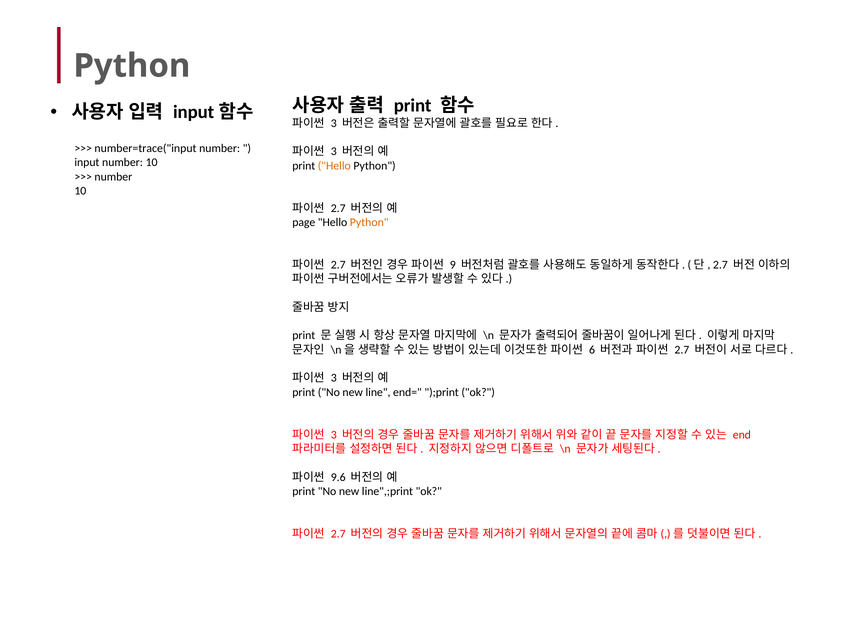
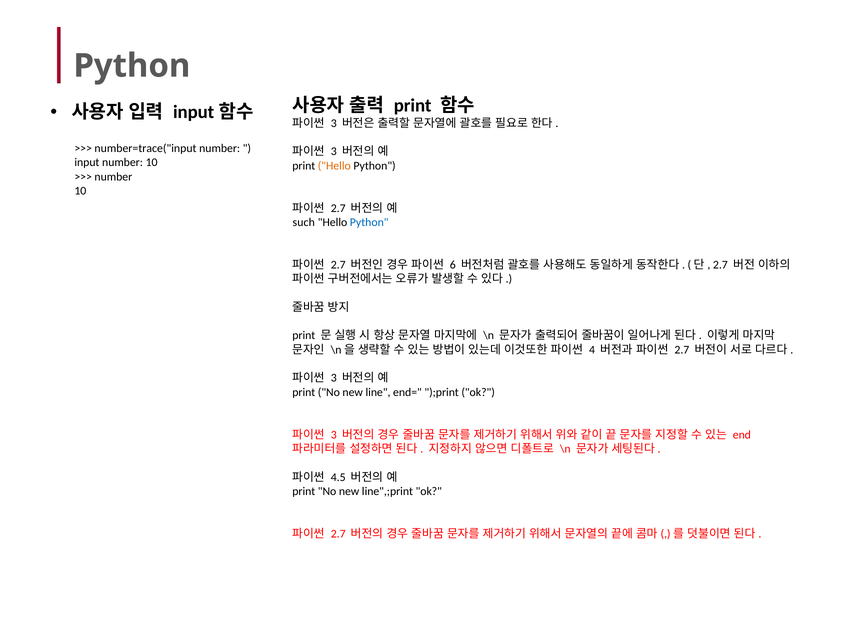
page: page -> such
Python at (369, 222) colour: orange -> blue
9: 9 -> 6
6: 6 -> 4
9.6: 9.6 -> 4.5
